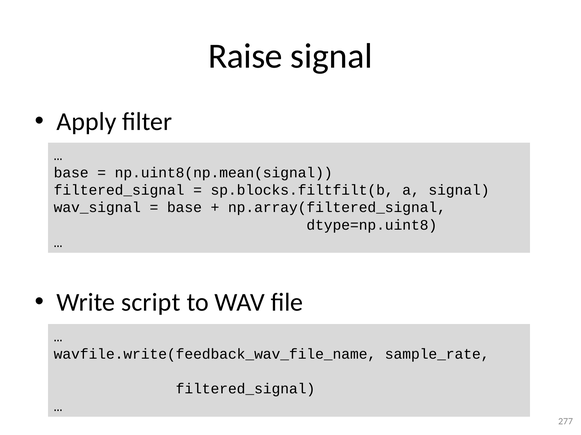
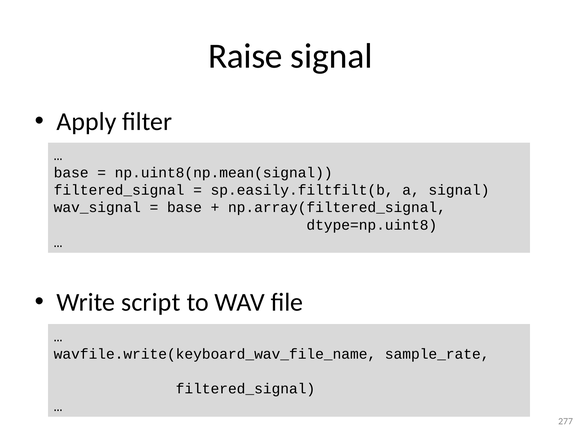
sp.blocks.filtfilt(b: sp.blocks.filtfilt(b -> sp.easily.filtfilt(b
wavfile.write(feedback_wav_file_name: wavfile.write(feedback_wav_file_name -> wavfile.write(keyboard_wav_file_name
